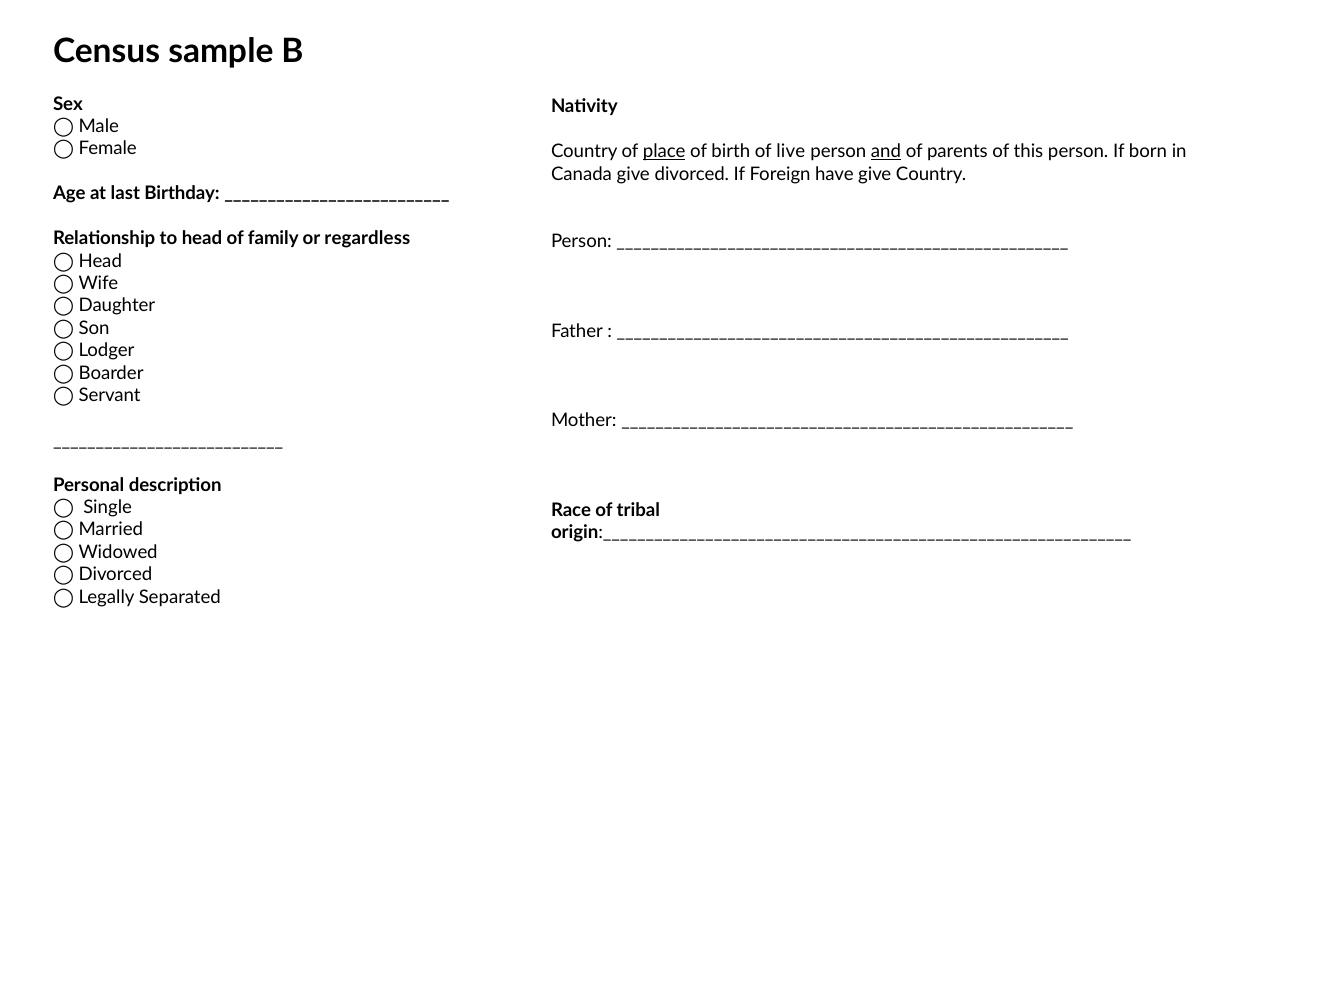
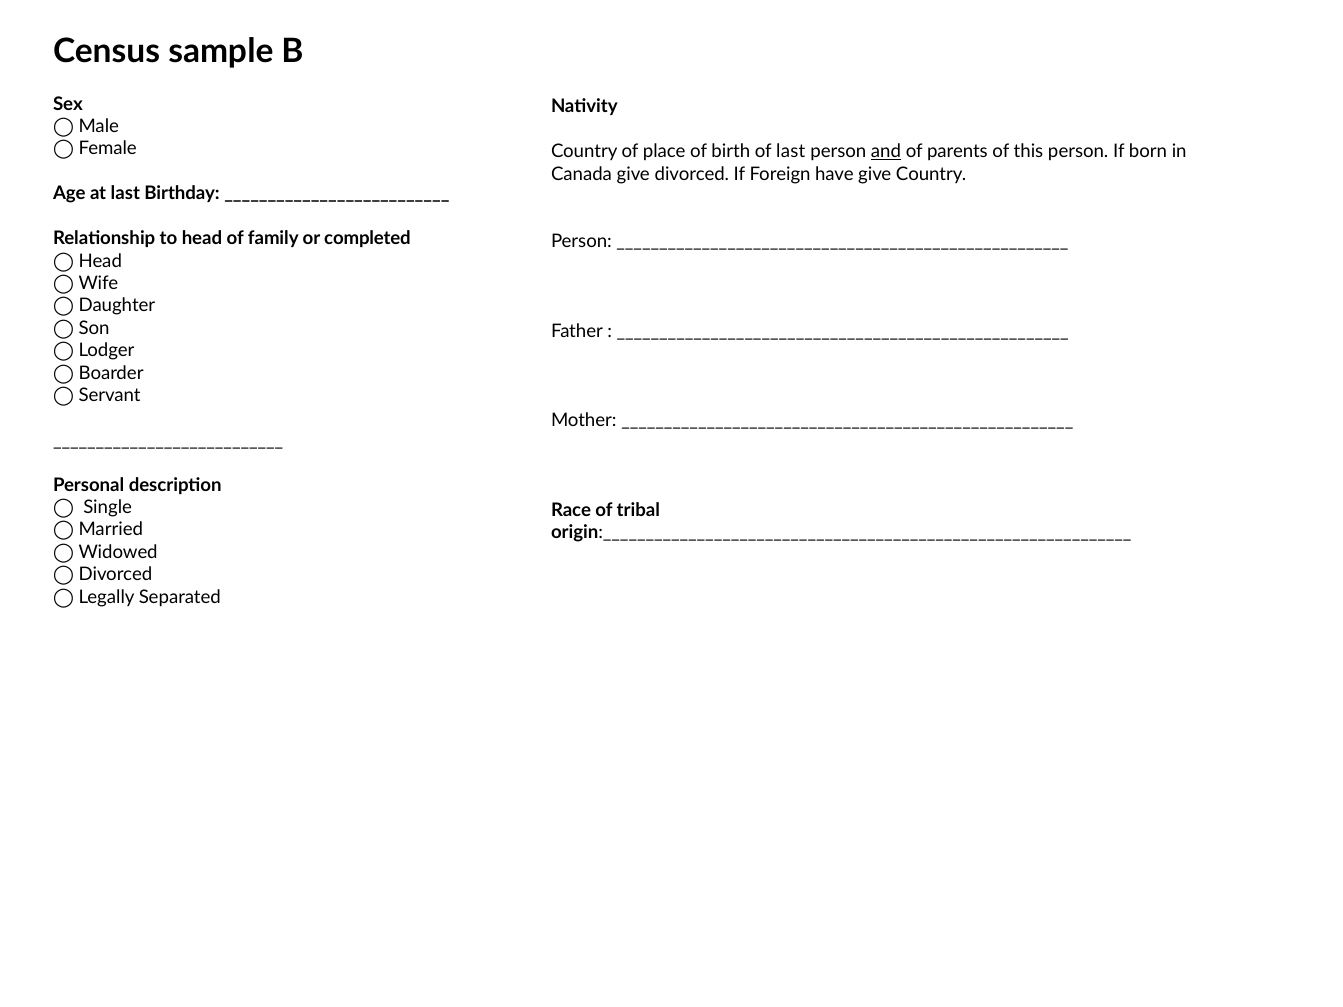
place underline: present -> none
of live: live -> last
regardless: regardless -> completed
